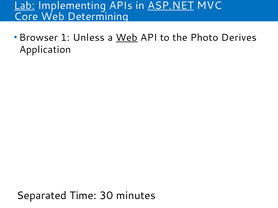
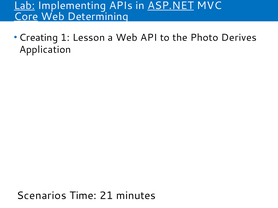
Core underline: none -> present
Browser: Browser -> Creating
Unless: Unless -> Lesson
Web at (127, 38) underline: present -> none
Separated: Separated -> Scenarios
30: 30 -> 21
